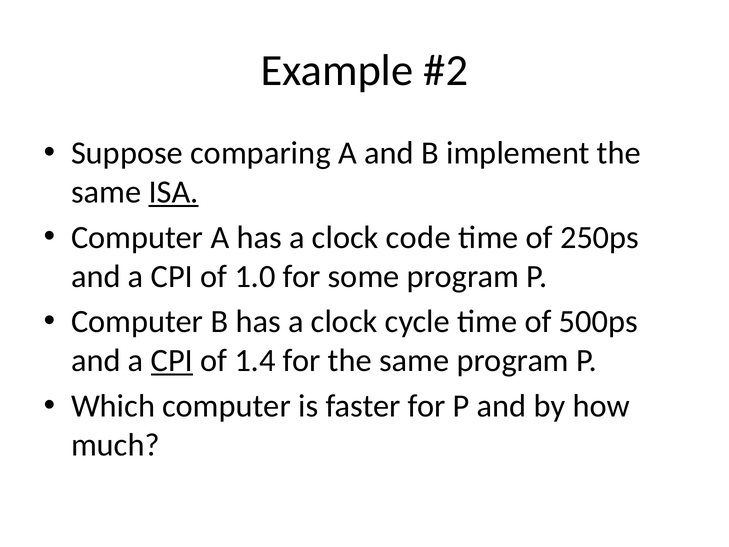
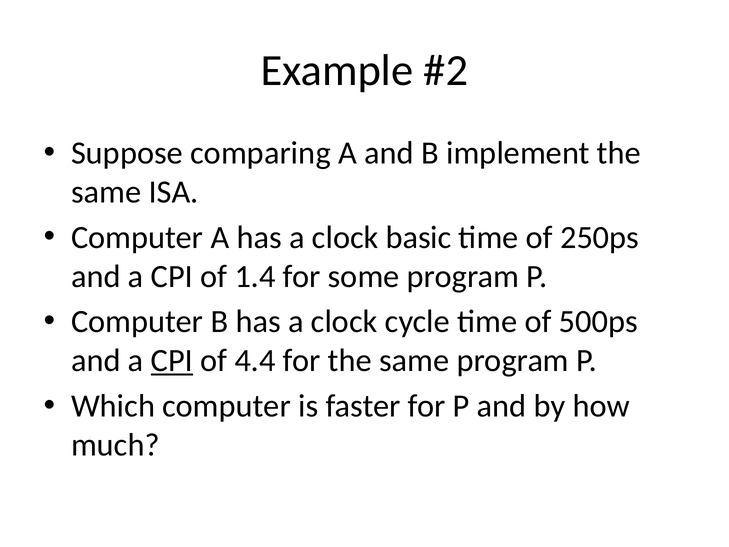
ISA underline: present -> none
code: code -> basic
1.0: 1.0 -> 1.4
1.4: 1.4 -> 4.4
